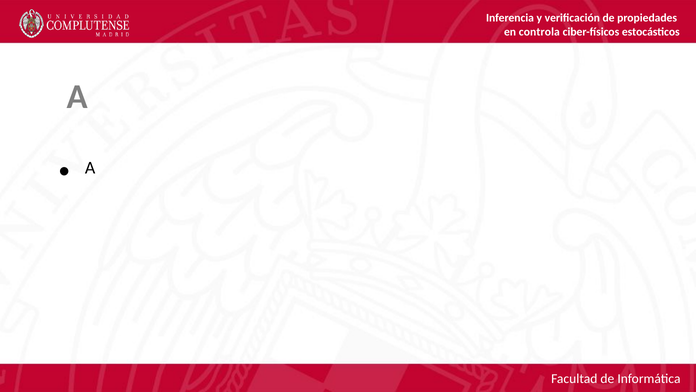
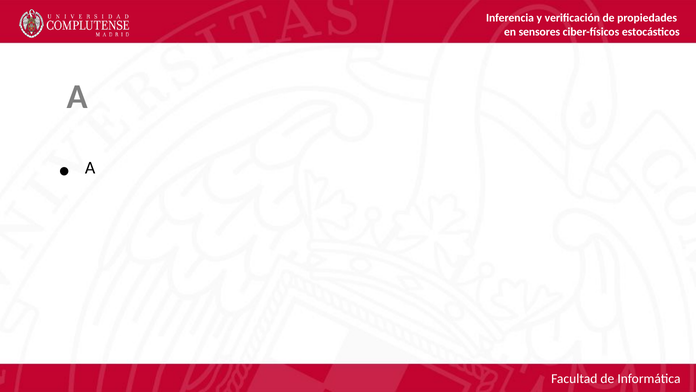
controla: controla -> sensores
